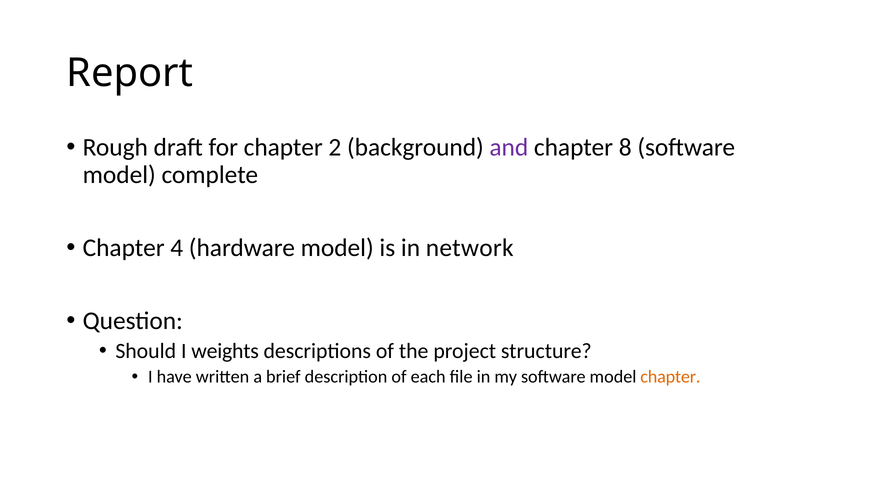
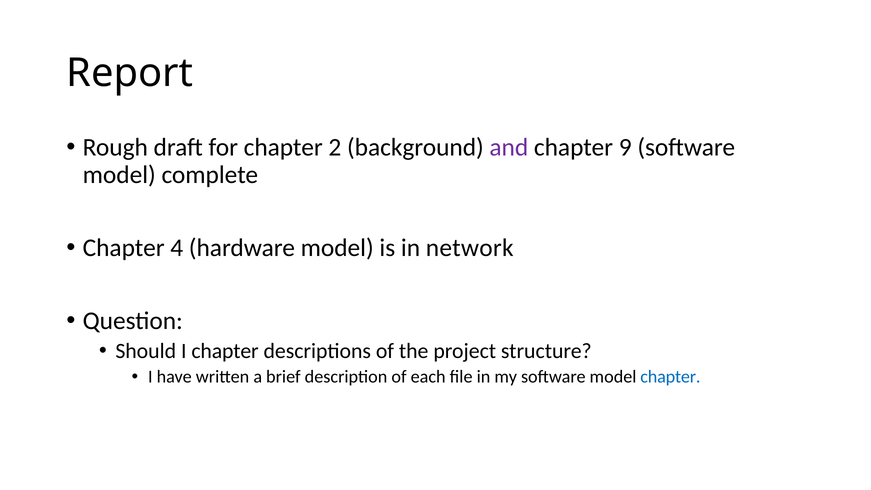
8: 8 -> 9
I weights: weights -> chapter
chapter at (670, 377) colour: orange -> blue
